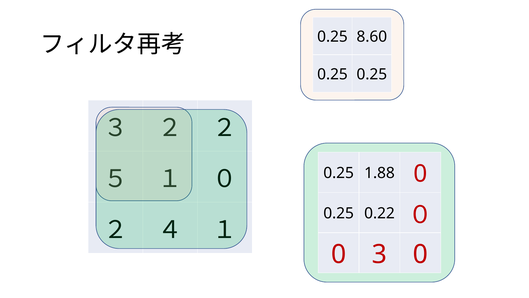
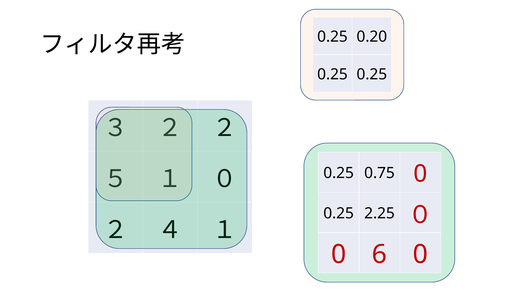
8.60: 8.60 -> 0.20
1.88: 1.88 -> 0.75
0.22: 0.22 -> 2.25
3: 3 -> 6
